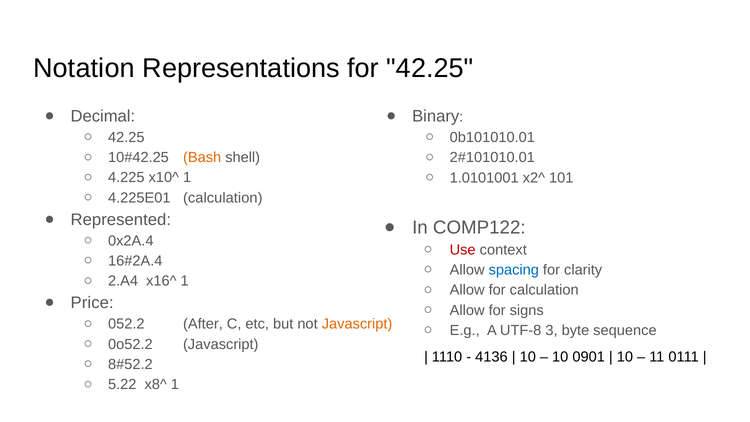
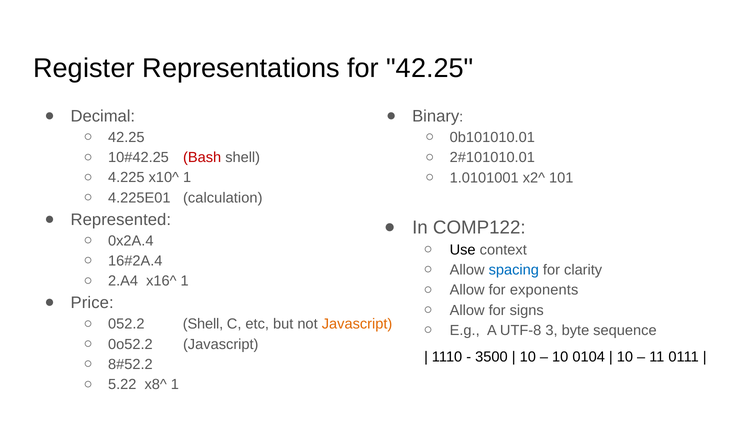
Notation: Notation -> Register
Bash colour: orange -> red
Use colour: red -> black
for calculation: calculation -> exponents
052.2 After: After -> Shell
4136: 4136 -> 3500
0901: 0901 -> 0104
